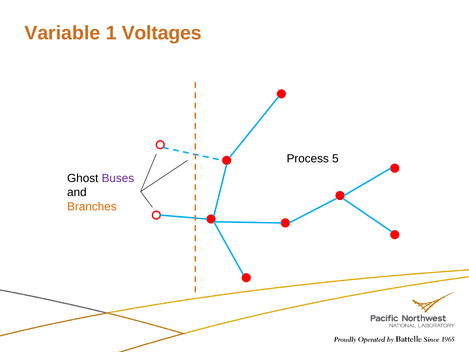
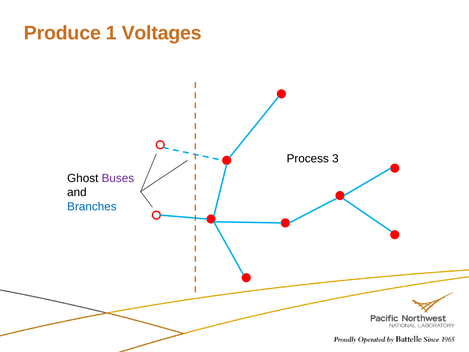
Variable: Variable -> Produce
5: 5 -> 3
Branches colour: orange -> blue
